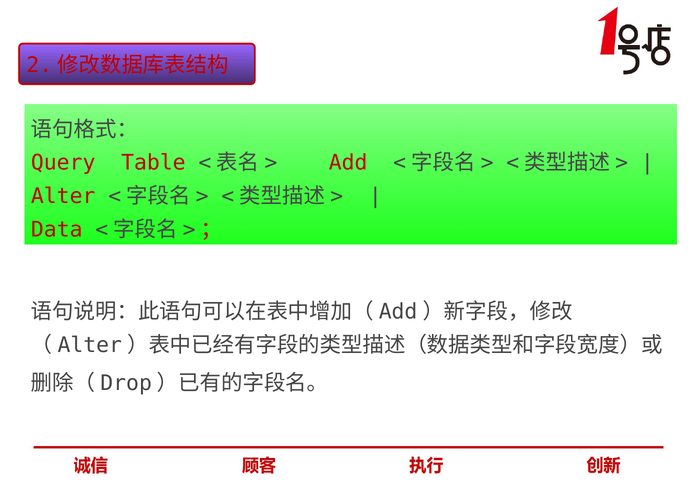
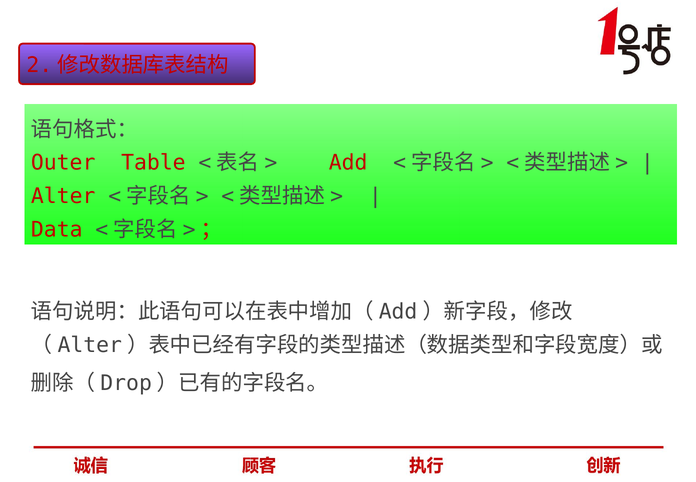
Query: Query -> Outer
